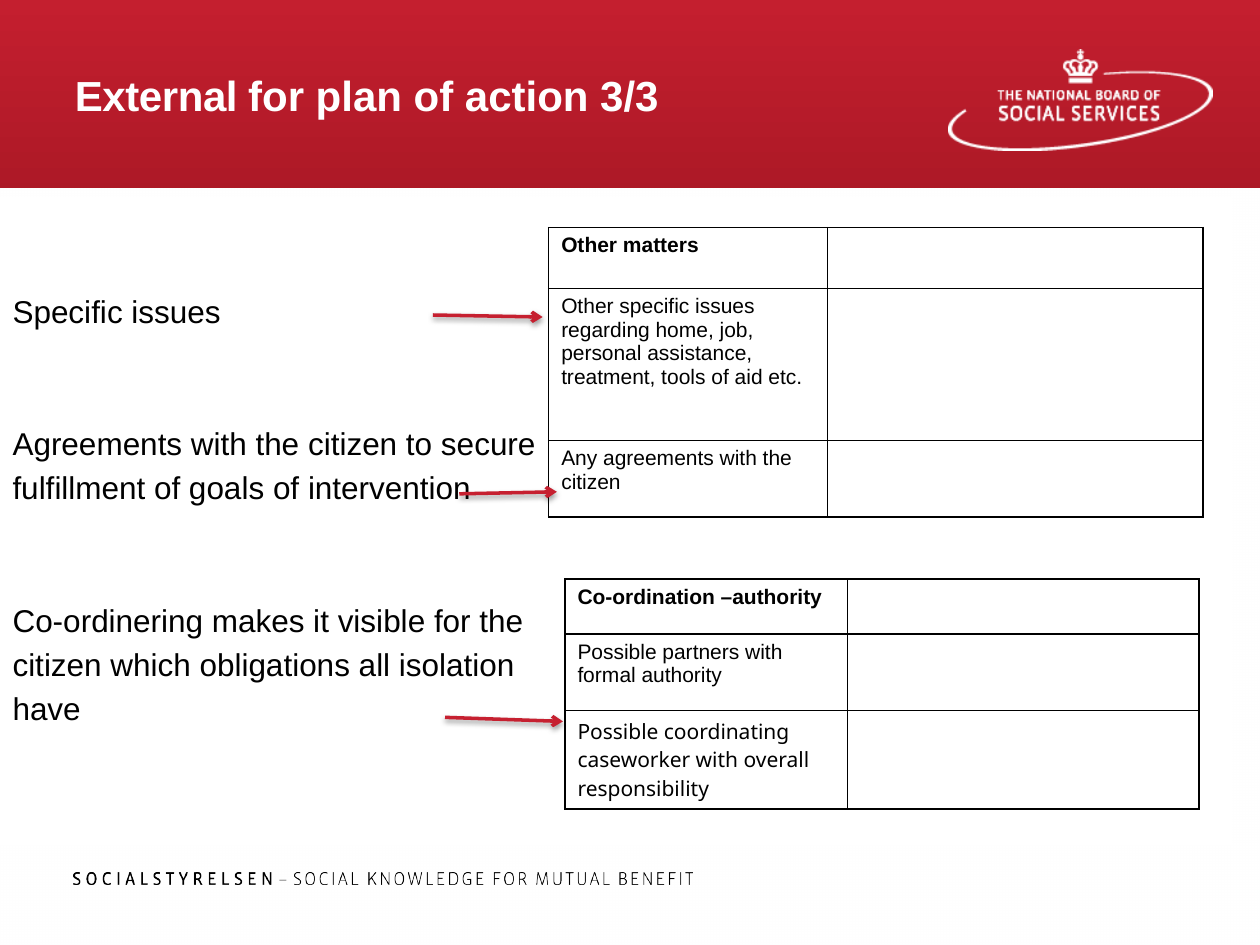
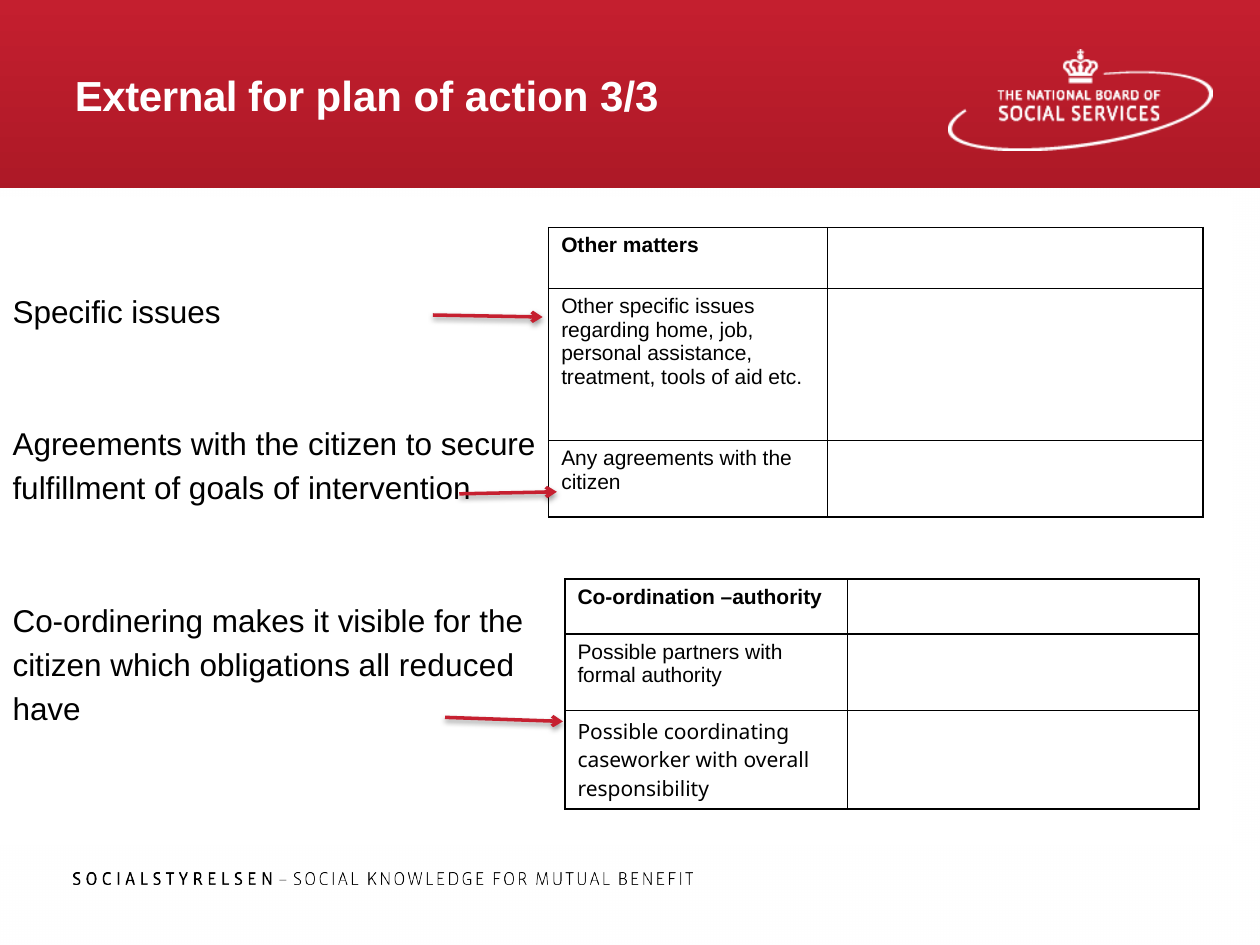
isolation: isolation -> reduced
